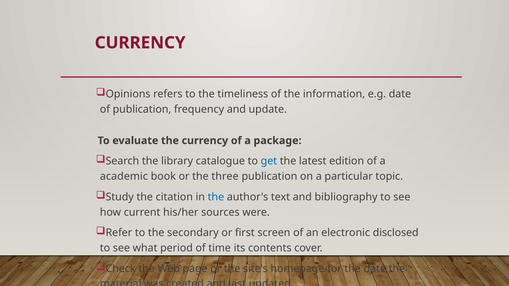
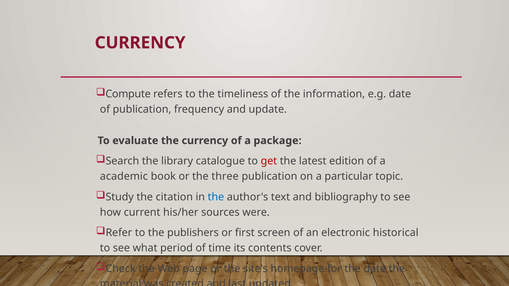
Opinions: Opinions -> Compute
get colour: blue -> red
secondary: secondary -> publishers
disclosed: disclosed -> historical
